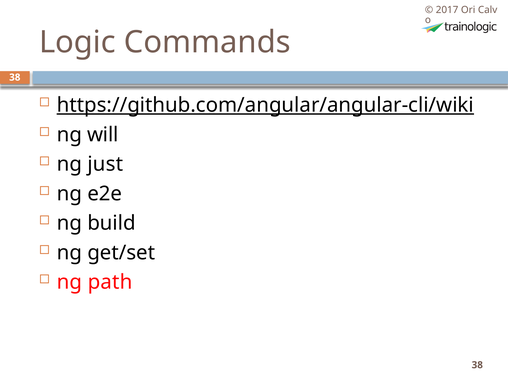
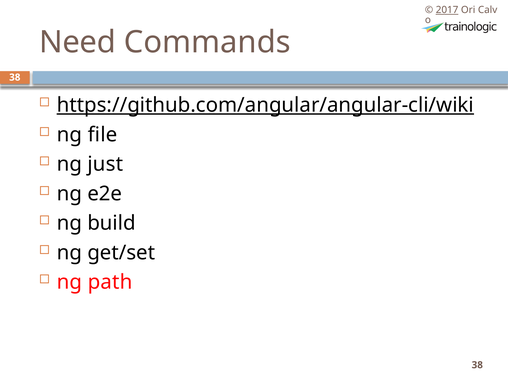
2017 underline: none -> present
Logic: Logic -> Need
will: will -> file
